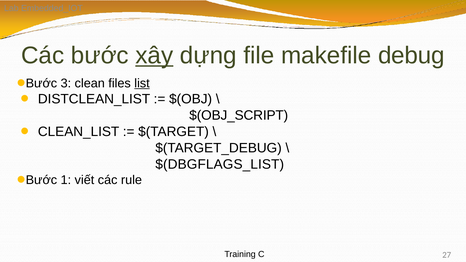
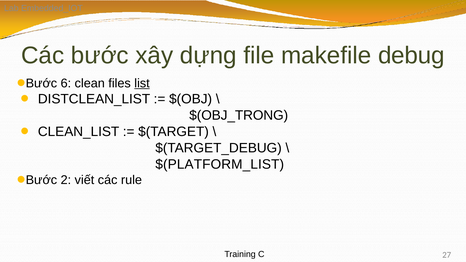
xây underline: present -> none
3: 3 -> 6
$(OBJ_SCRIPT: $(OBJ_SCRIPT -> $(OBJ_TRONG
$(DBGFLAGS_LIST: $(DBGFLAGS_LIST -> $(PLATFORM_LIST
1: 1 -> 2
